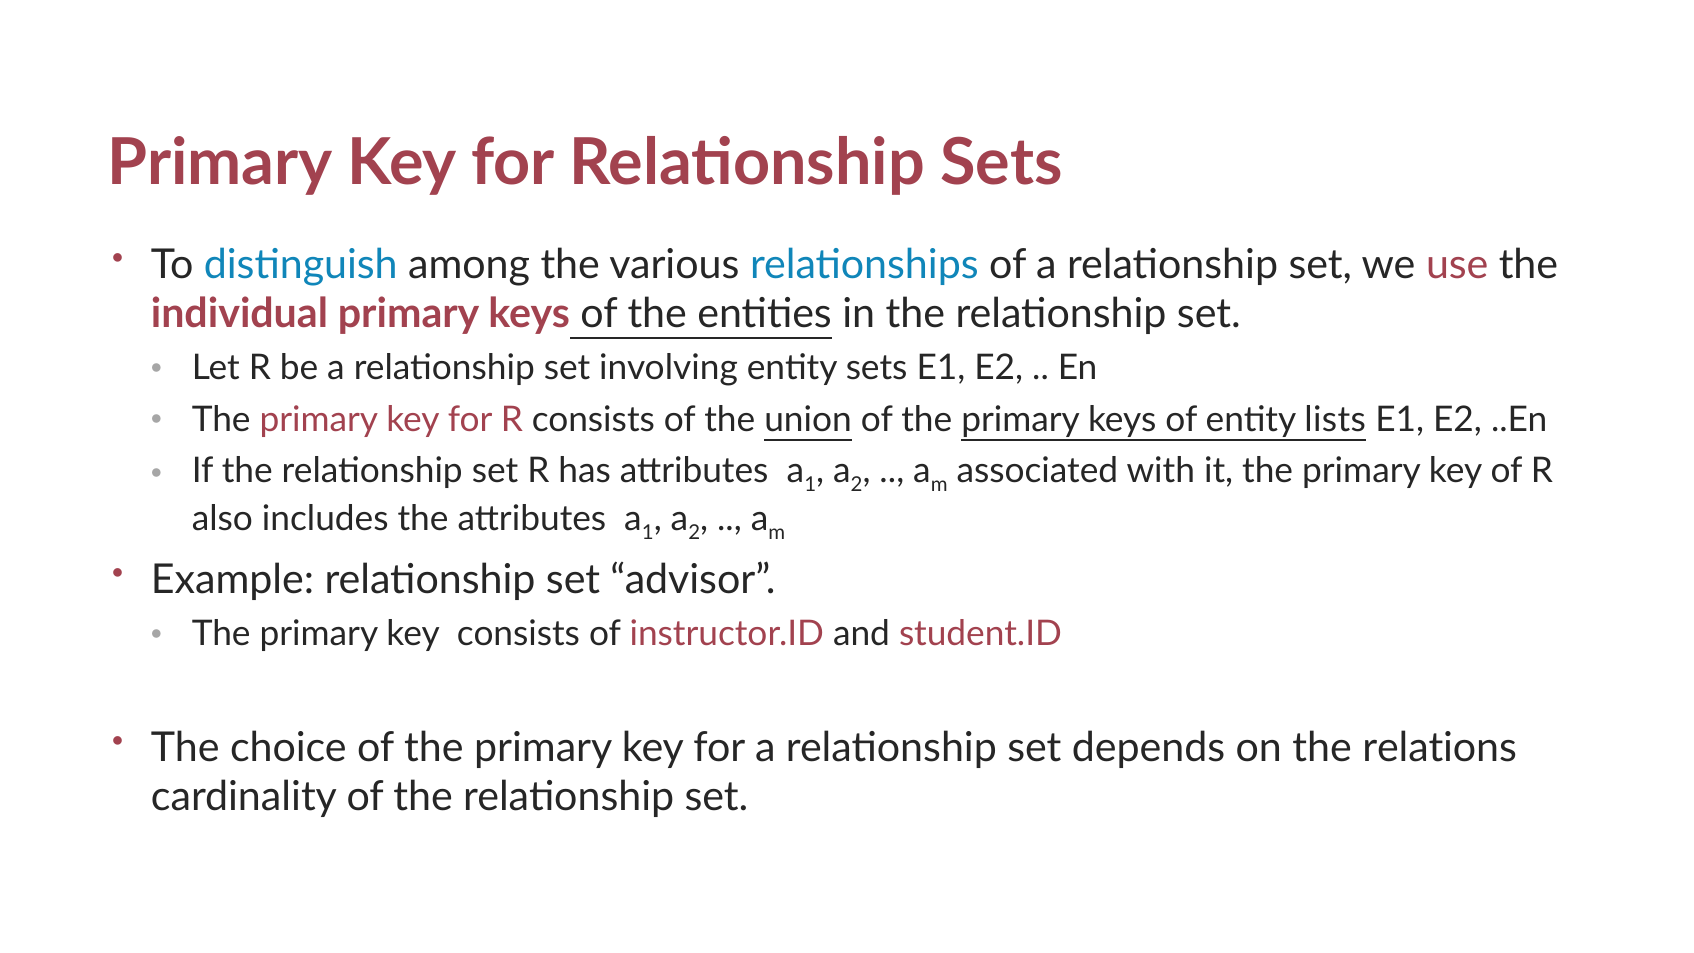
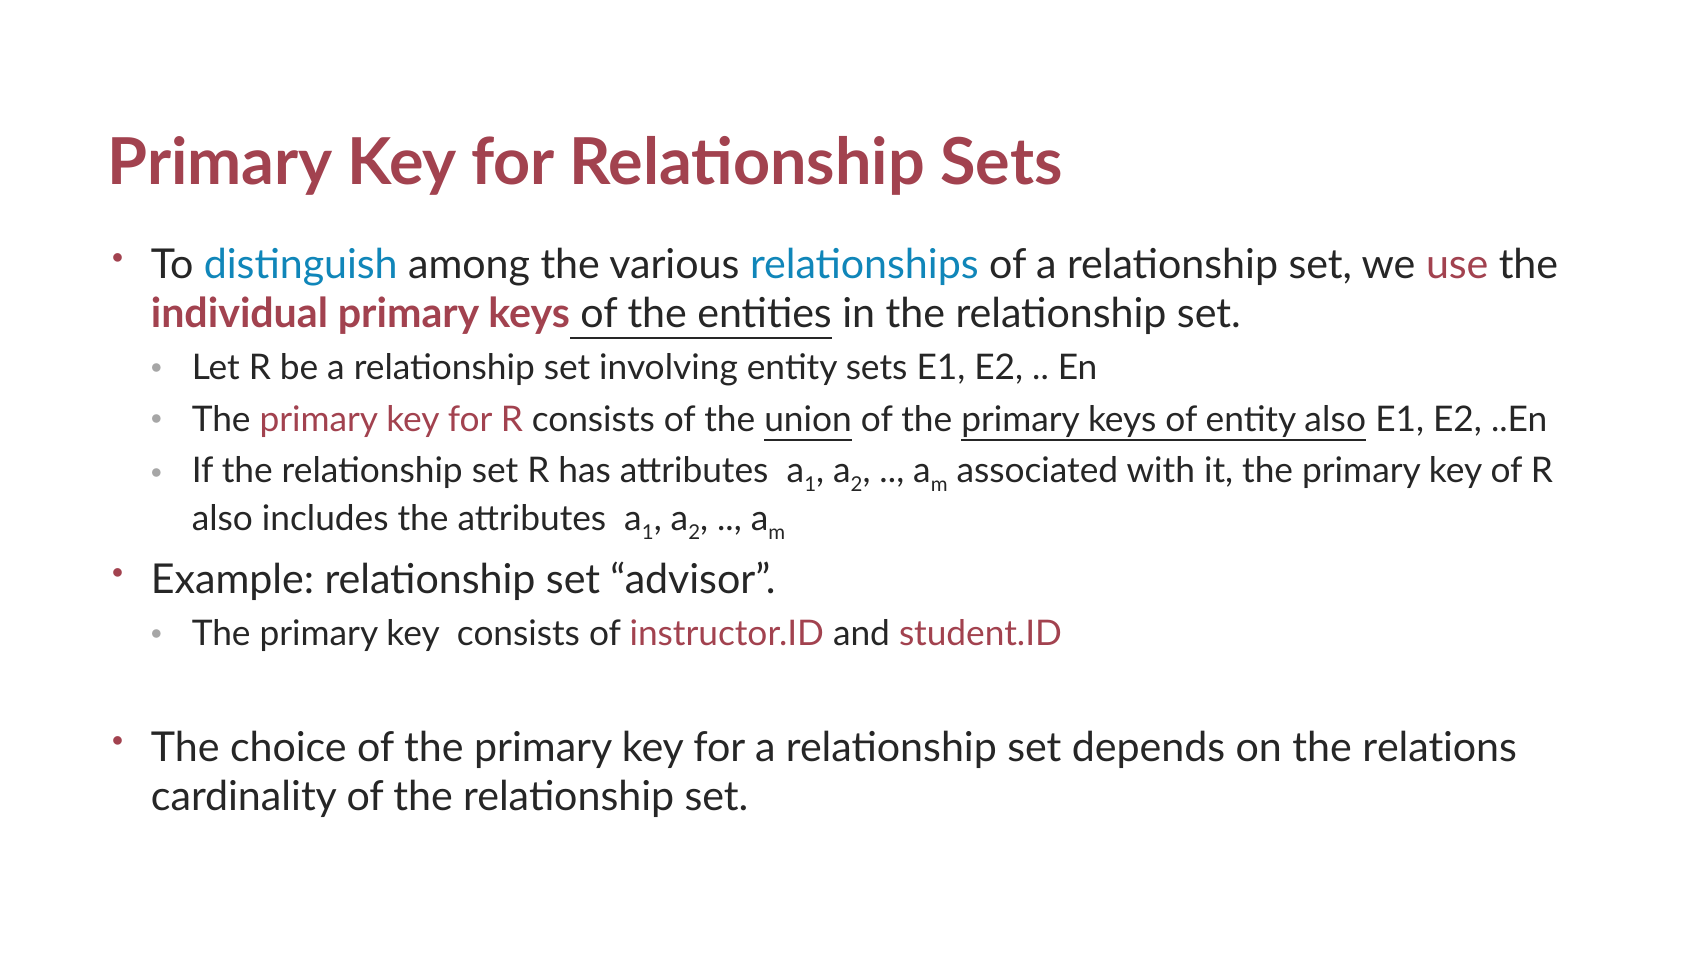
entity lists: lists -> also
